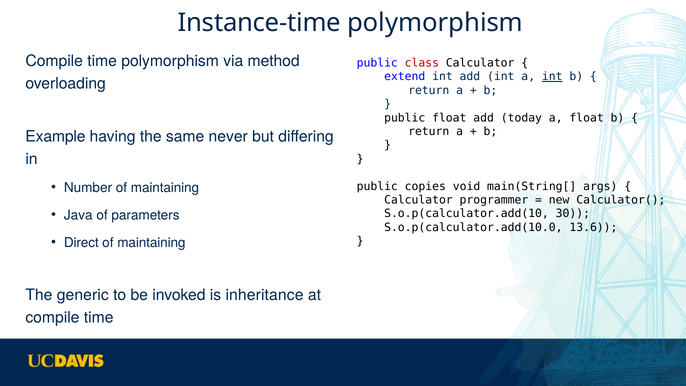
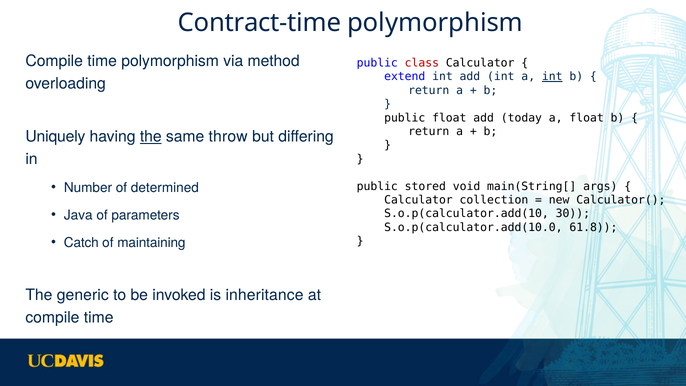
Instance-time: Instance-time -> Contract-time
Example: Example -> Uniquely
the at (151, 137) underline: none -> present
never: never -> throw
Number of maintaining: maintaining -> determined
copies: copies -> stored
programmer: programmer -> collection
13.6: 13.6 -> 61.8
Direct: Direct -> Catch
